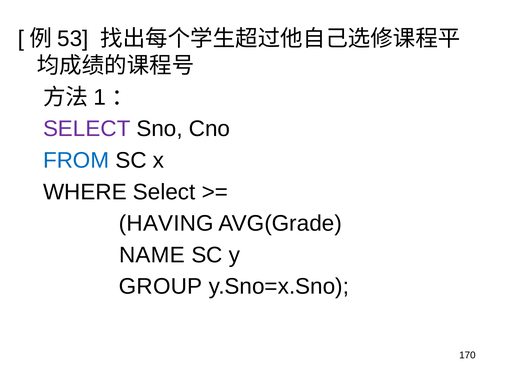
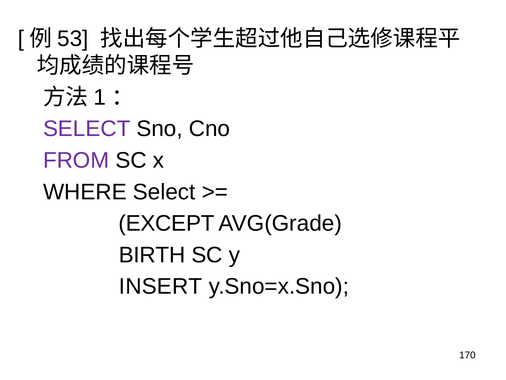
FROM colour: blue -> purple
HAVING: HAVING -> EXCEPT
NAME: NAME -> BIRTH
GROUP: GROUP -> INSERT
